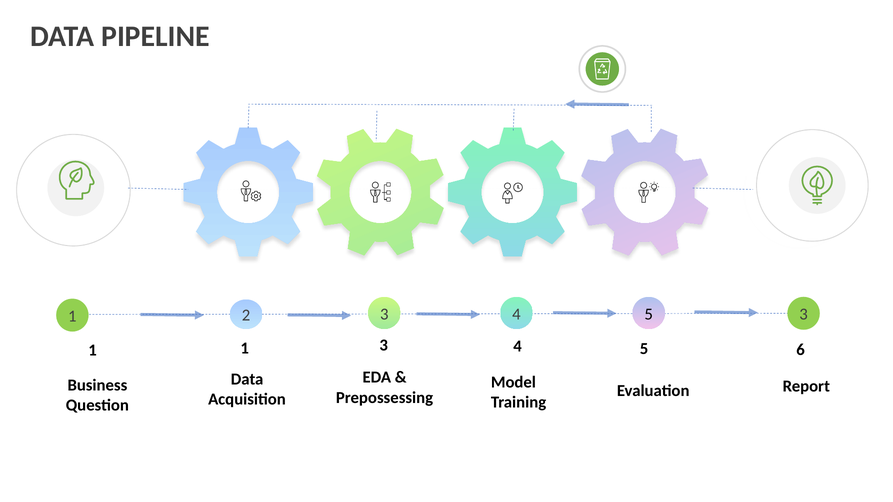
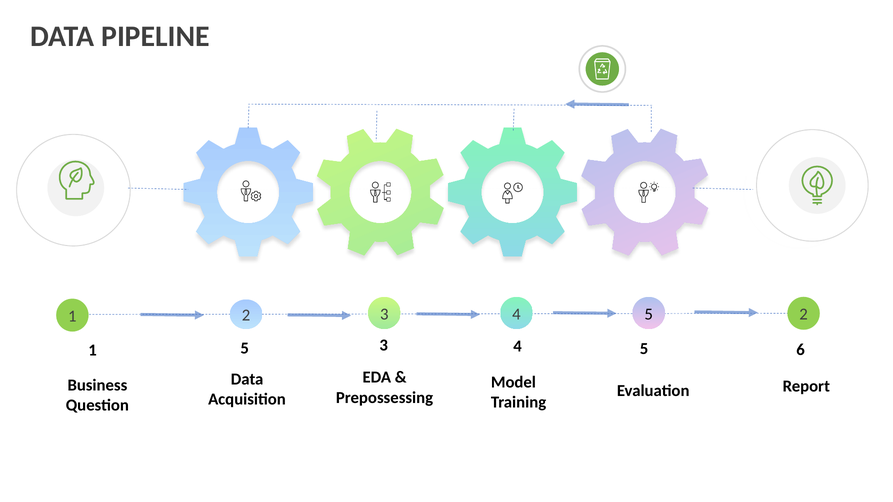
1 3: 3 -> 2
1 1: 1 -> 5
